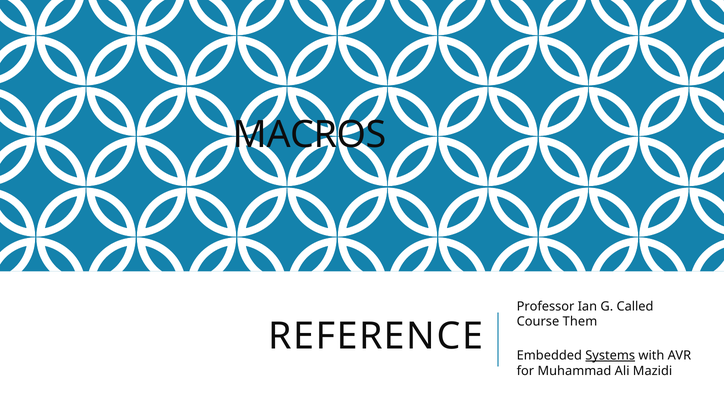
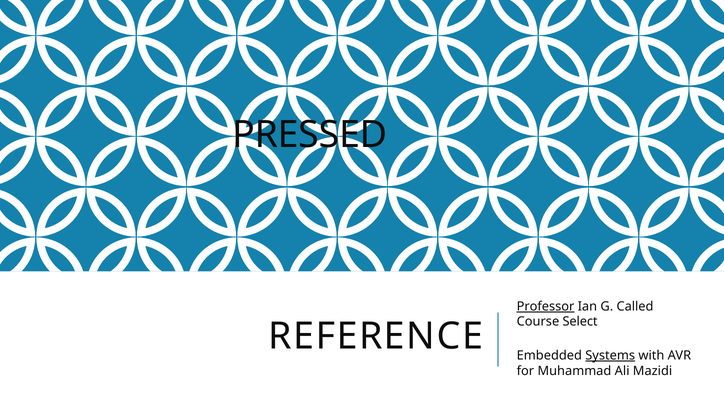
MACROS: MACROS -> PRESSED
Professor underline: none -> present
Them: Them -> Select
